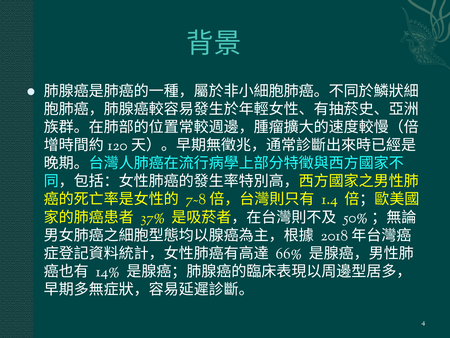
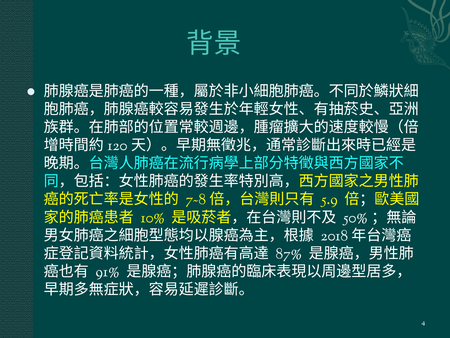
1.4: 1.4 -> 5.9
37%: 37% -> 10%
66%: 66% -> 87%
14%: 14% -> 91%
